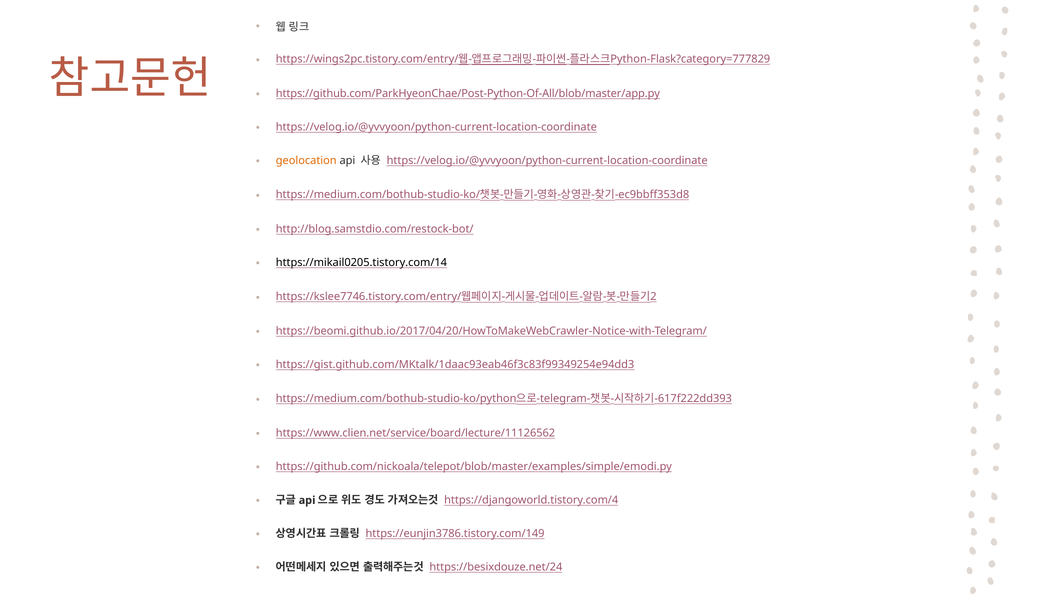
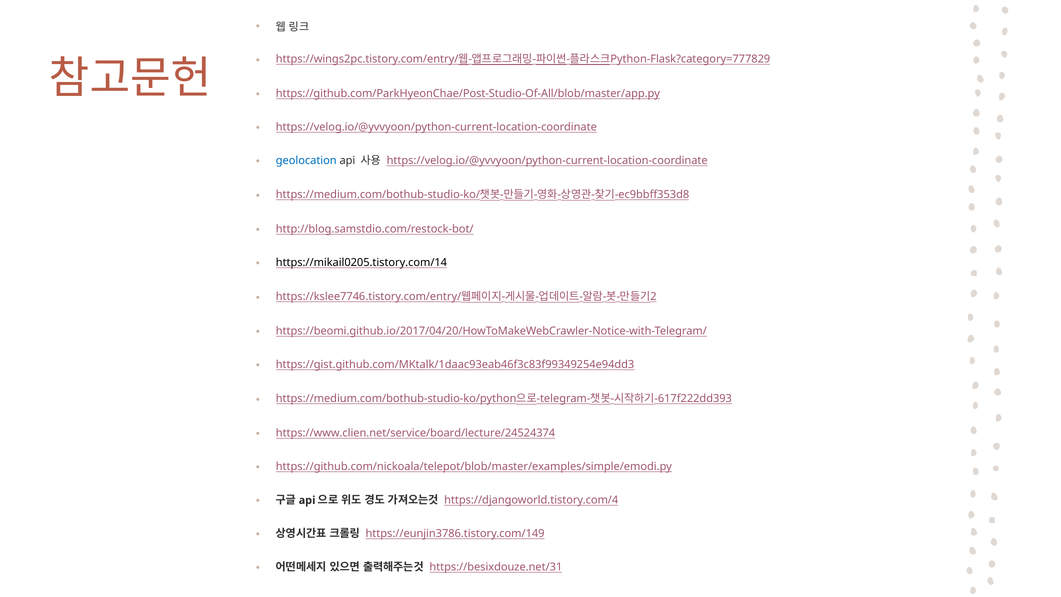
https://github.com/ParkHyeonChae/Post-Python-Of-All/blob/master/app.py: https://github.com/ParkHyeonChae/Post-Python-Of-All/blob/master/app.py -> https://github.com/ParkHyeonChae/Post-Studio-Of-All/blob/master/app.py
geolocation colour: orange -> blue
https://www.clien.net/service/board/lecture/11126562: https://www.clien.net/service/board/lecture/11126562 -> https://www.clien.net/service/board/lecture/24524374
https://besixdouze.net/24: https://besixdouze.net/24 -> https://besixdouze.net/31
